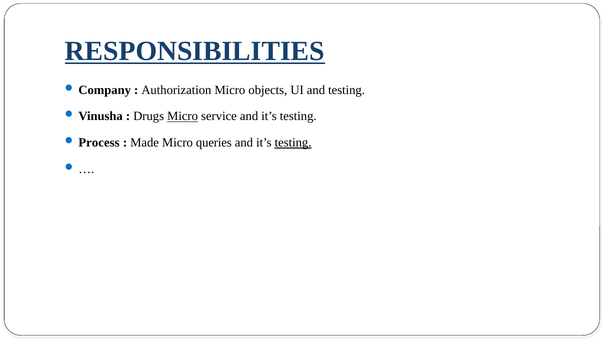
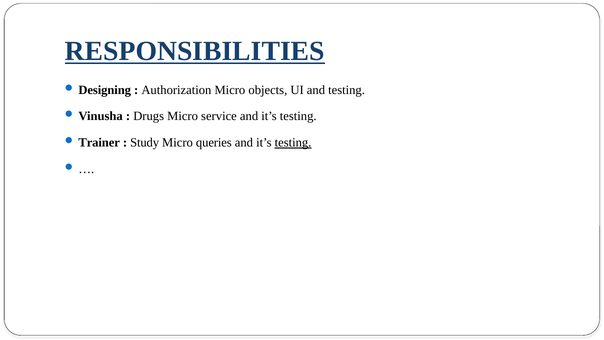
Company: Company -> Designing
Micro at (183, 116) underline: present -> none
Process: Process -> Trainer
Made: Made -> Study
